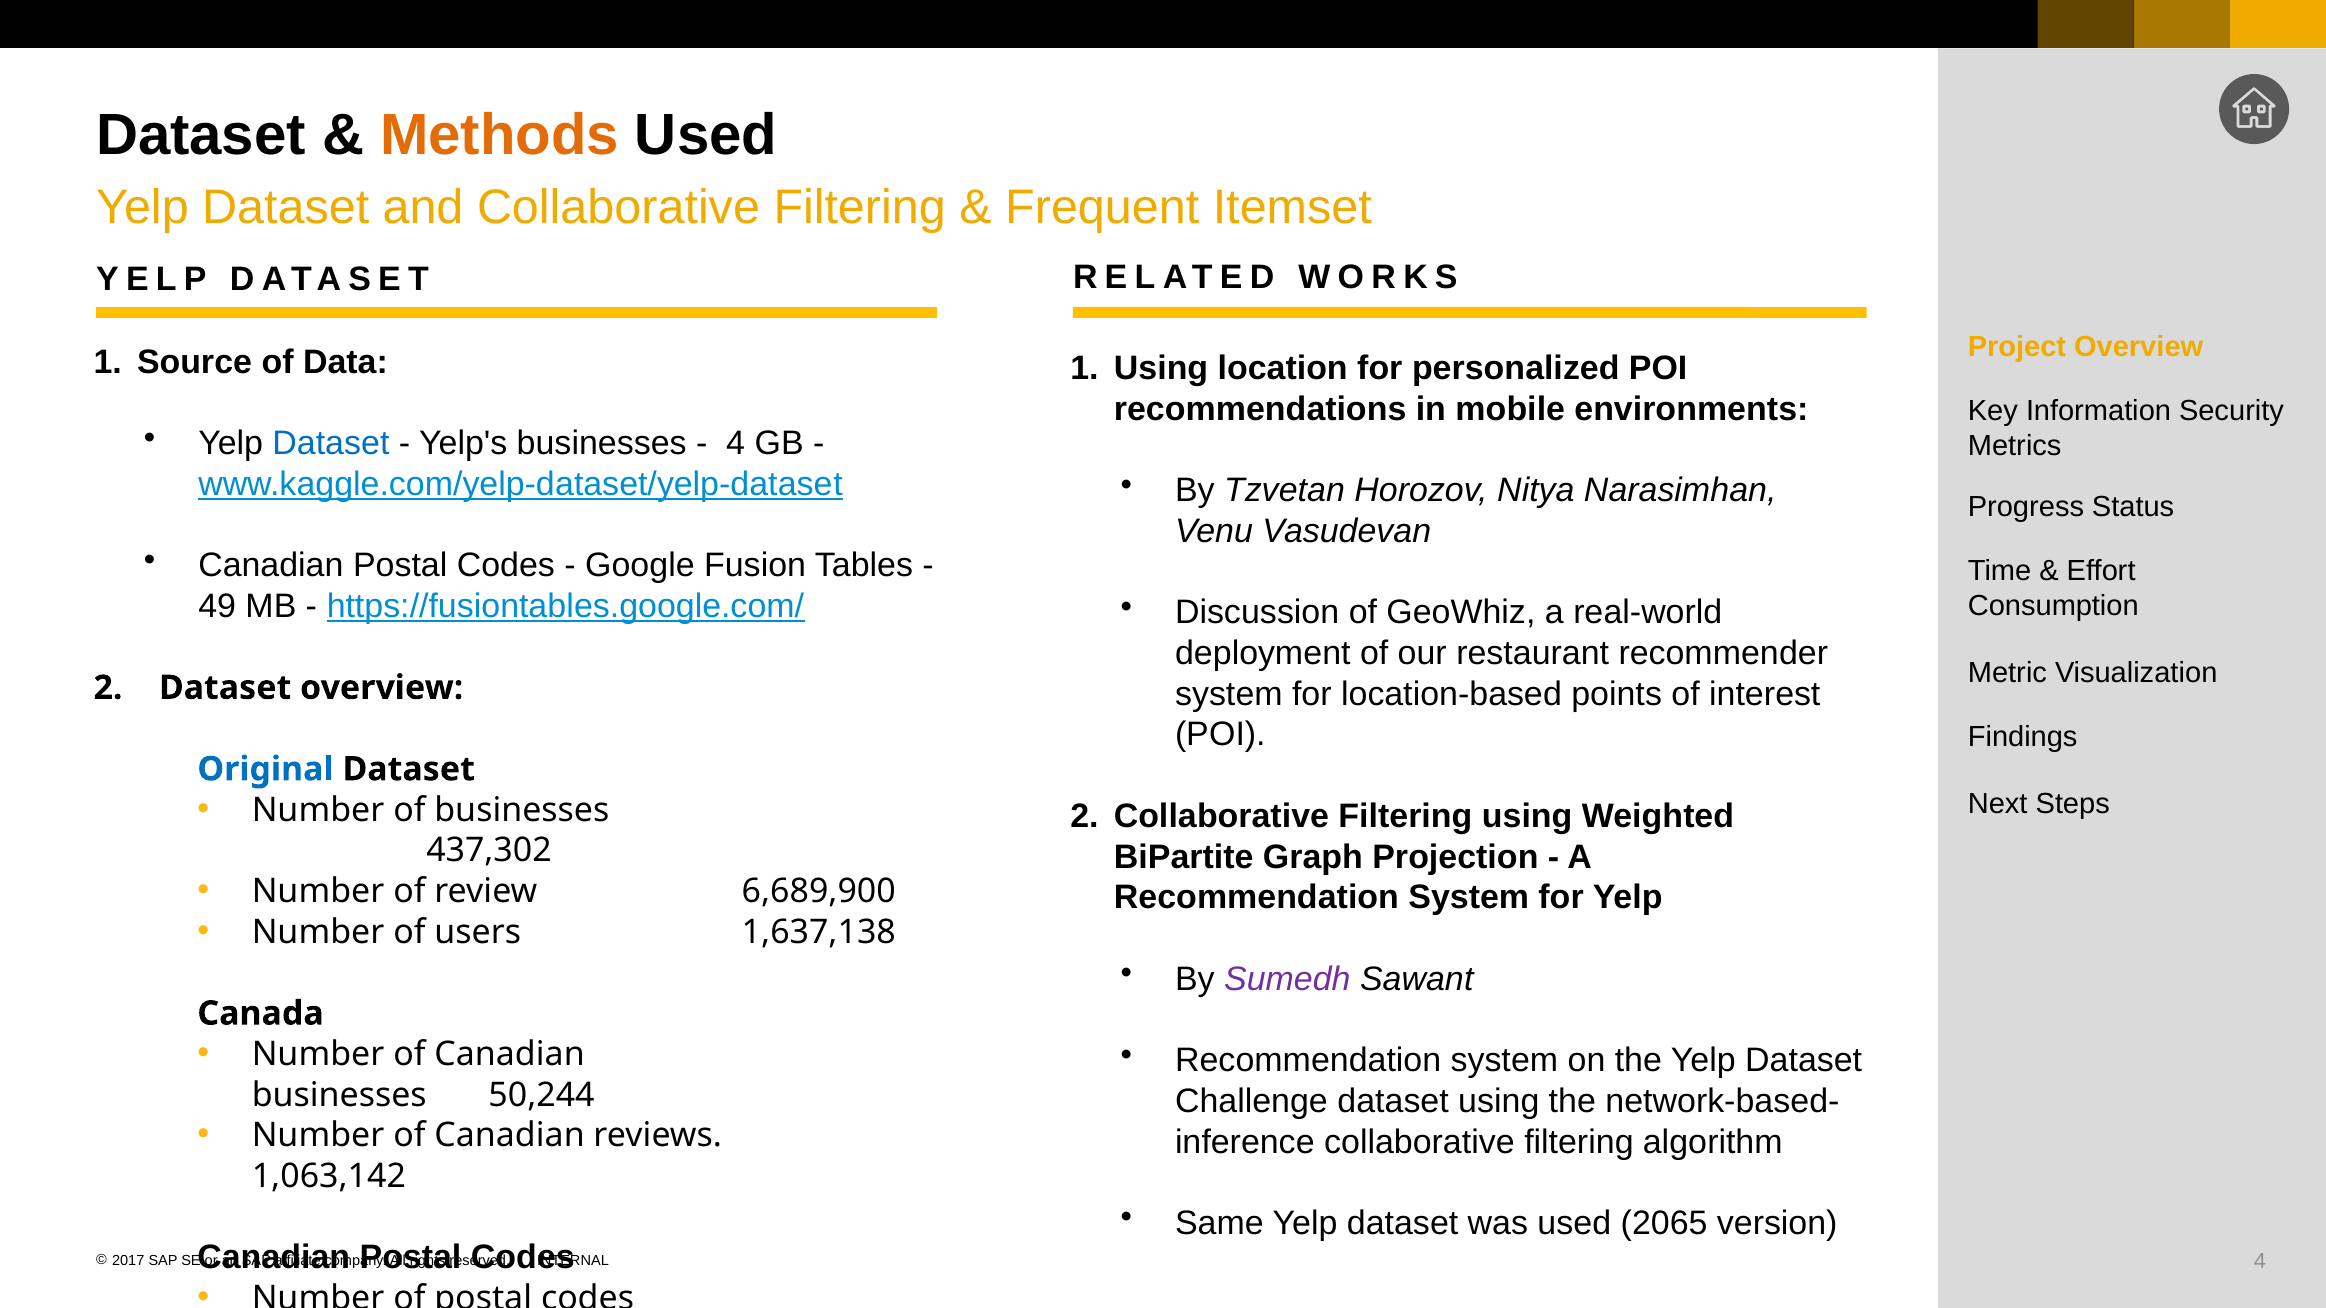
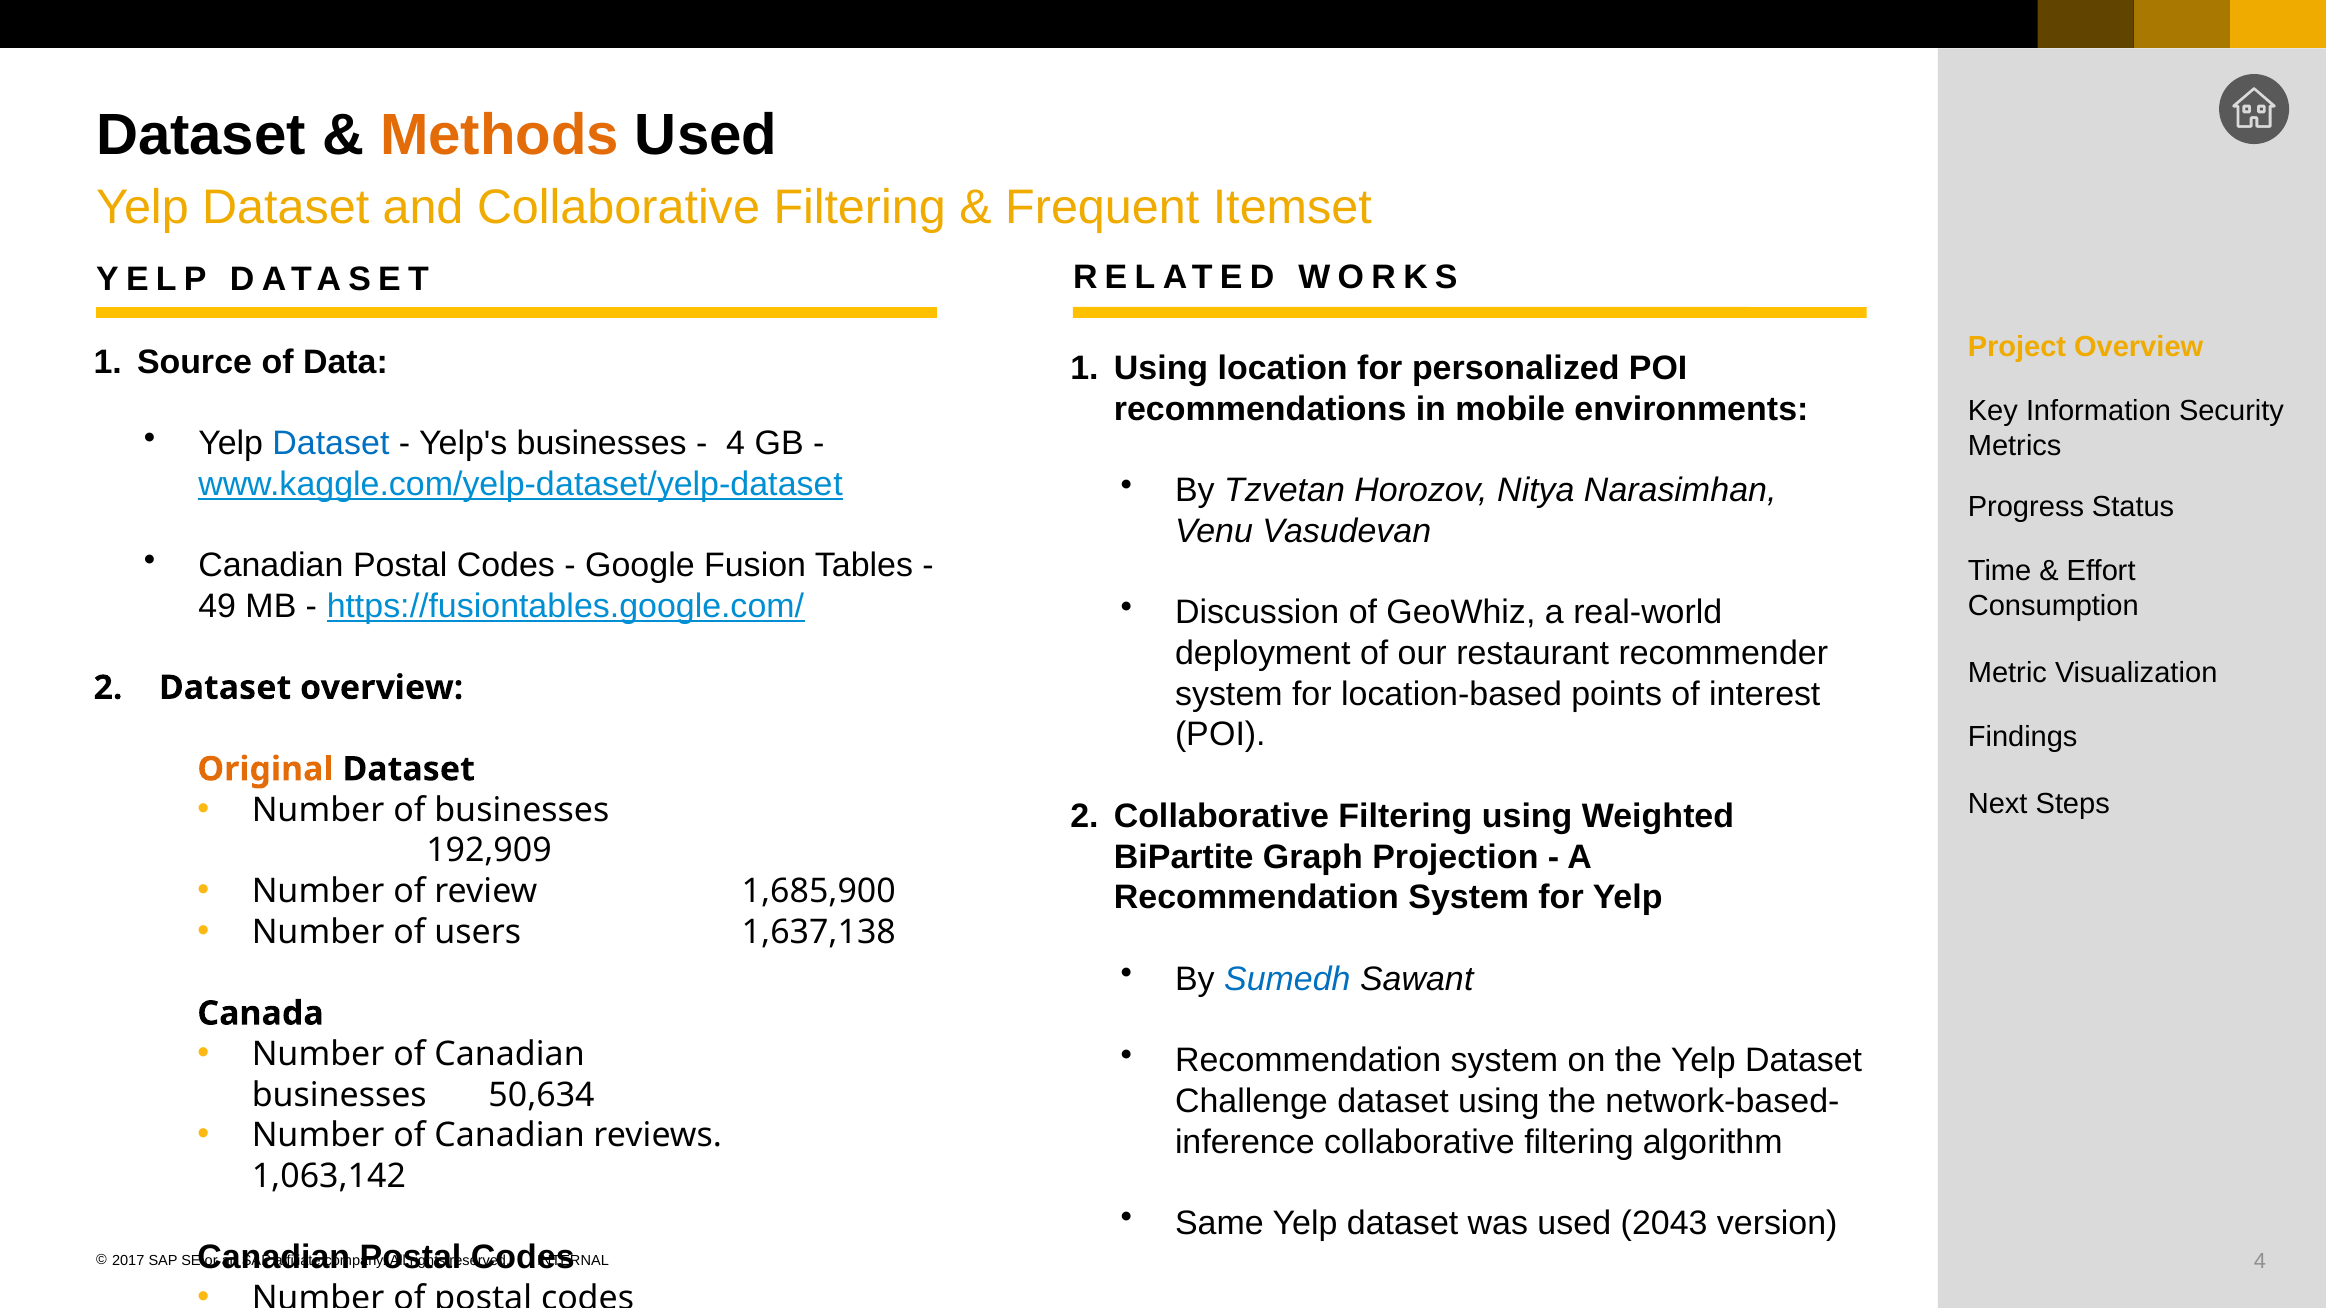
Original colour: blue -> orange
437,302: 437,302 -> 192,909
6,689,900: 6,689,900 -> 1,685,900
Sumedh colour: purple -> blue
50,244: 50,244 -> 50,634
2065: 2065 -> 2043
